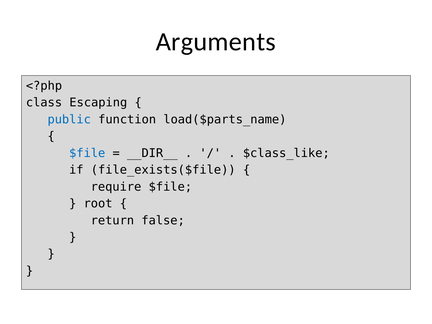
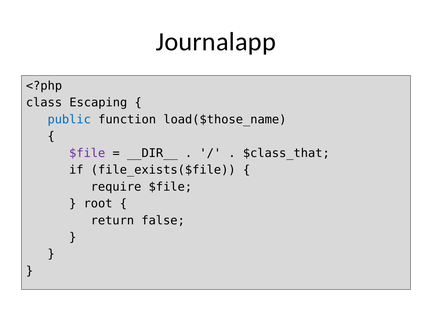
Arguments: Arguments -> Journalapp
load($parts_name: load($parts_name -> load($those_name
$file at (87, 153) colour: blue -> purple
$class_like: $class_like -> $class_that
